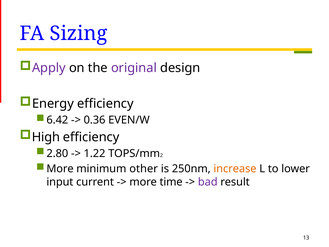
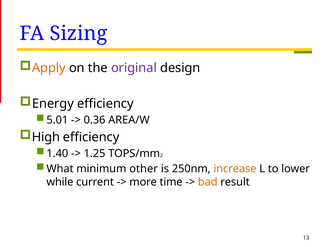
Apply colour: purple -> orange
6.42: 6.42 -> 5.01
EVEN/W: EVEN/W -> AREA/W
2.80: 2.80 -> 1.40
1.22: 1.22 -> 1.25
More at (60, 169): More -> What
input: input -> while
bad colour: purple -> orange
